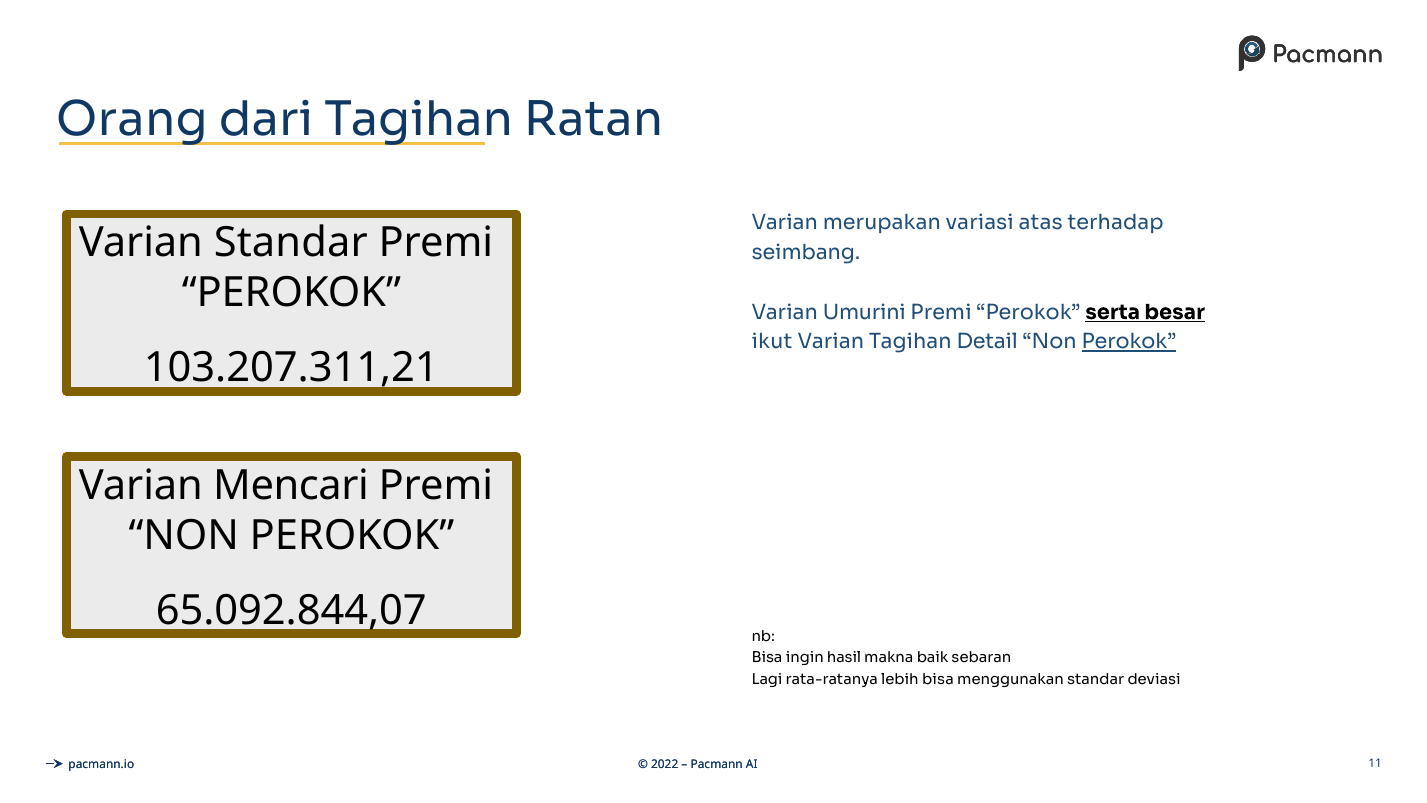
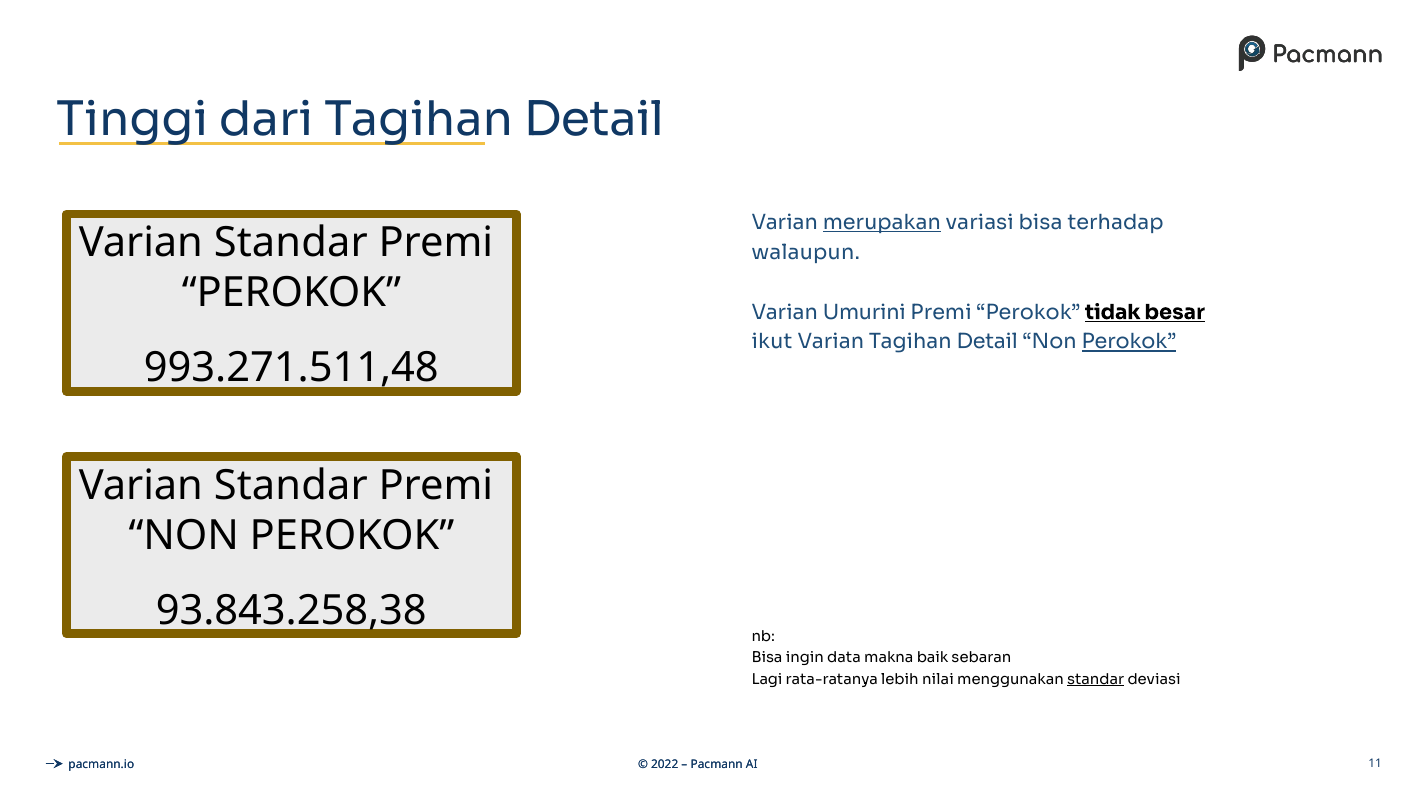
Orang: Orang -> Tinggi
dari Tagihan Ratan: Ratan -> Detail
merupakan underline: none -> present
variasi atas: atas -> bisa
seimbang: seimbang -> walaupun
serta: serta -> tidak
103.207.311,21: 103.207.311,21 -> 993.271.511,48
Mencari at (291, 485): Mencari -> Standar
65.092.844,07: 65.092.844,07 -> 93.843.258,38
hasil: hasil -> data
lebih bisa: bisa -> nilai
standar at (1096, 679) underline: none -> present
